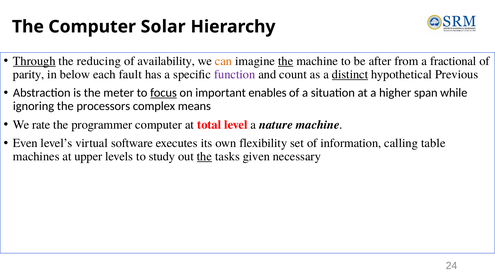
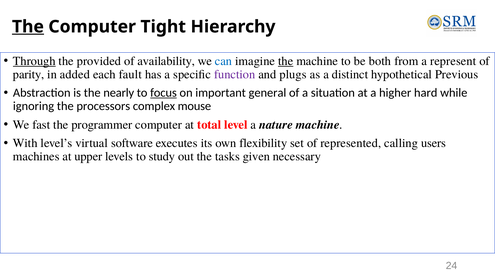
The at (28, 27) underline: none -> present
Solar: Solar -> Tight
reducing: reducing -> provided
can colour: orange -> blue
after: after -> both
fractional: fractional -> represent
below: below -> added
count: count -> plugs
distinct underline: present -> none
meter: meter -> nearly
enables: enables -> general
span: span -> hard
means: means -> mouse
rate: rate -> fast
Even: Even -> With
information: information -> represented
table: table -> users
the at (204, 157) underline: present -> none
